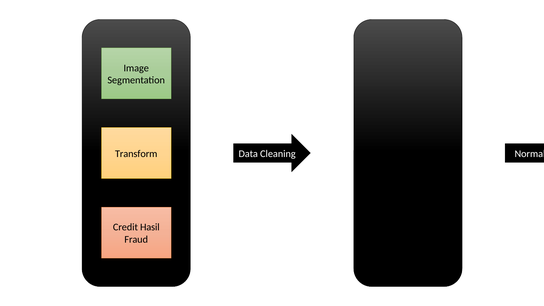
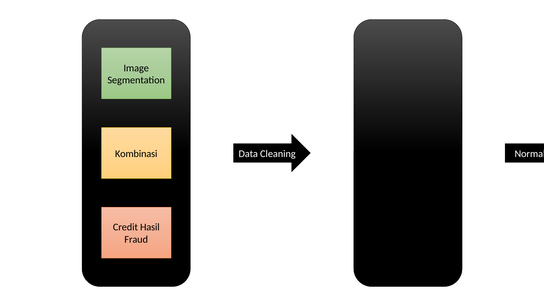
Transform: Transform -> Kombinasi
